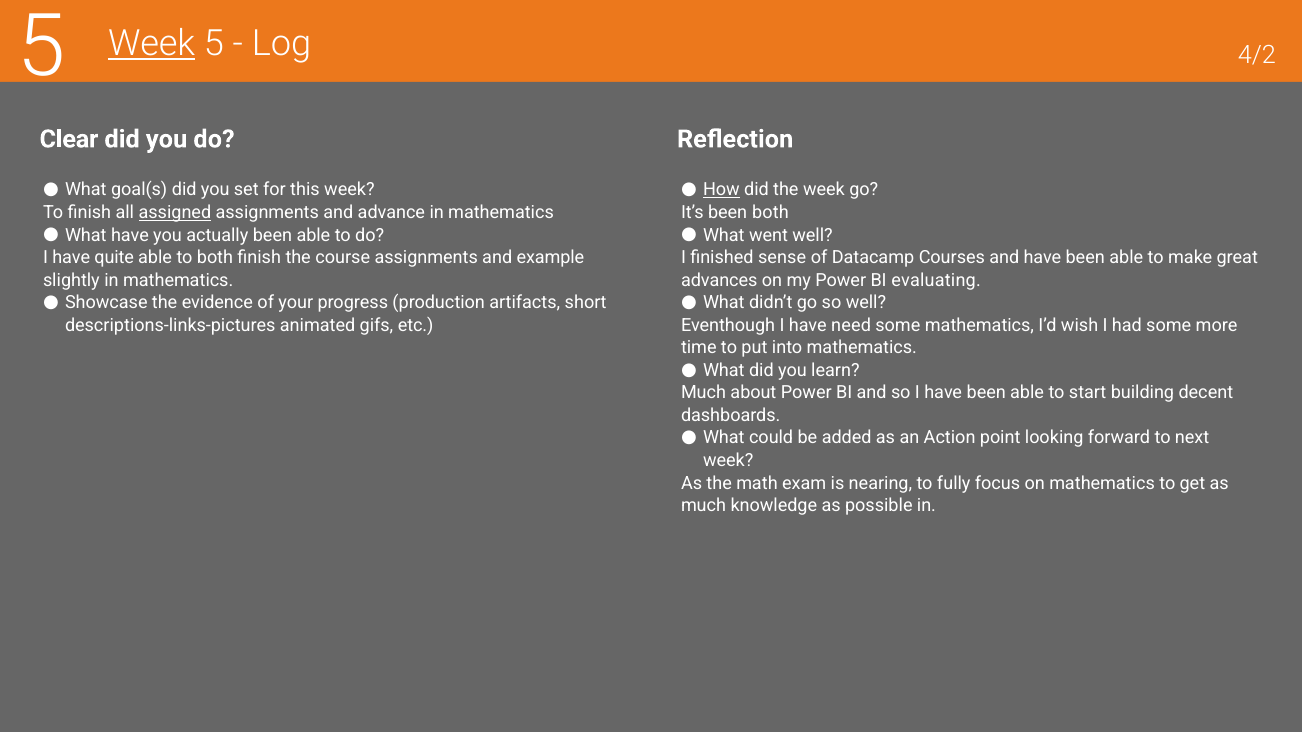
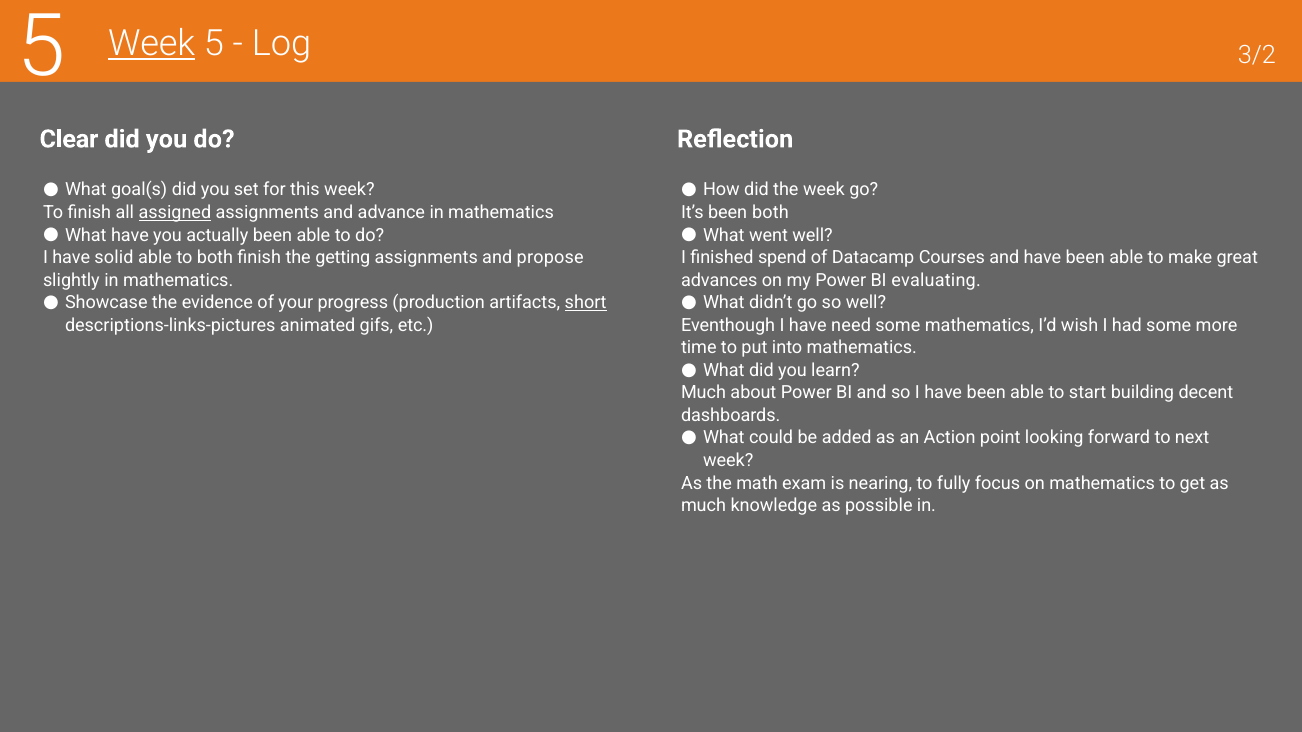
4/2: 4/2 -> 3/2
How underline: present -> none
quite: quite -> solid
course: course -> getting
example: example -> propose
sense: sense -> spend
short underline: none -> present
